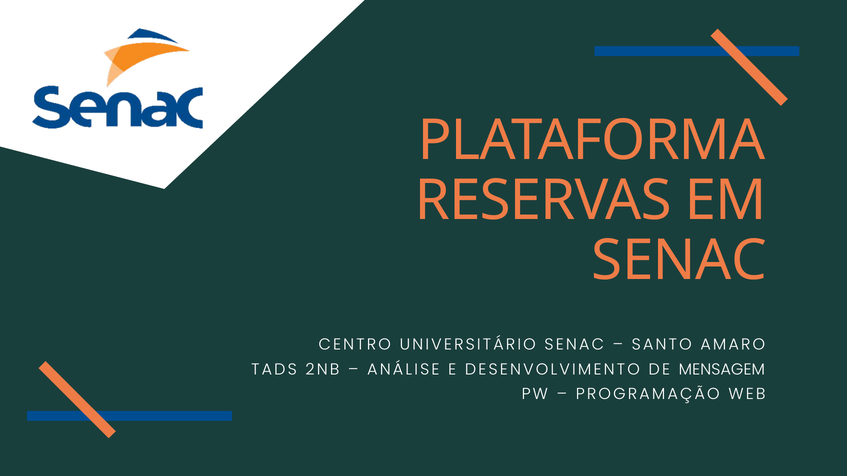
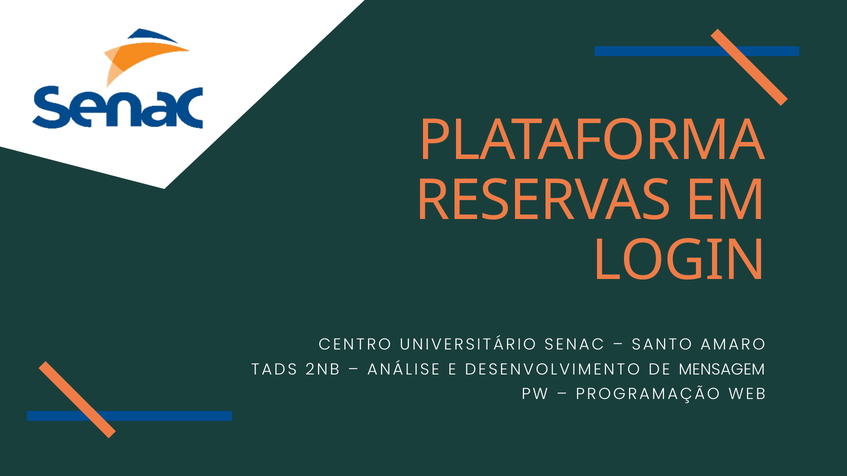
SENAC at (679, 261): SENAC -> LOGIN
